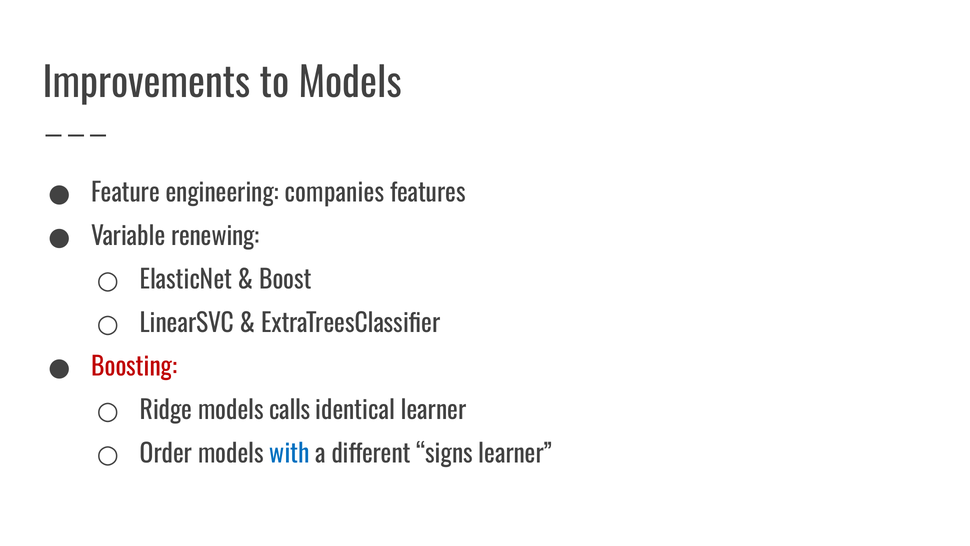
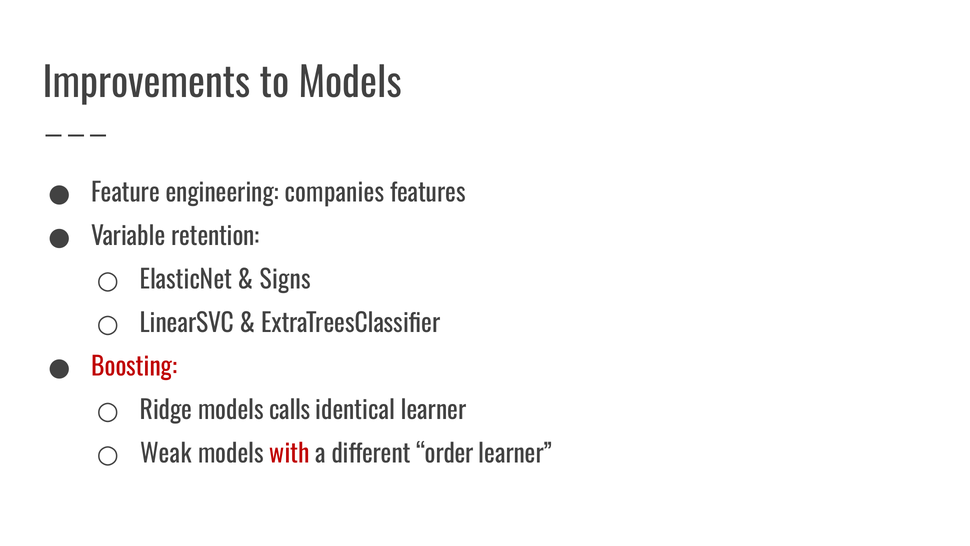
renewing: renewing -> retention
Boost: Boost -> Signs
Order: Order -> Weak
with colour: blue -> red
signs: signs -> order
